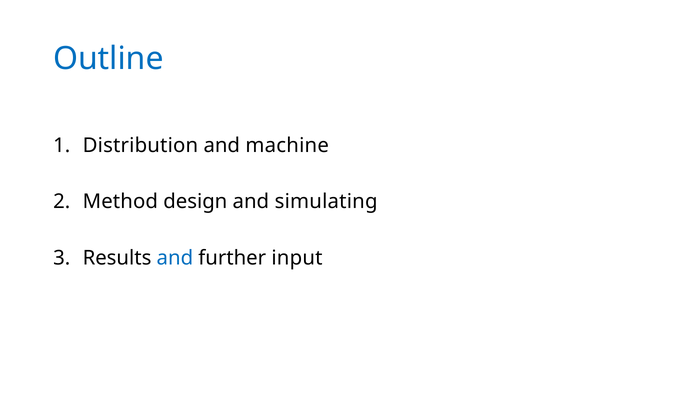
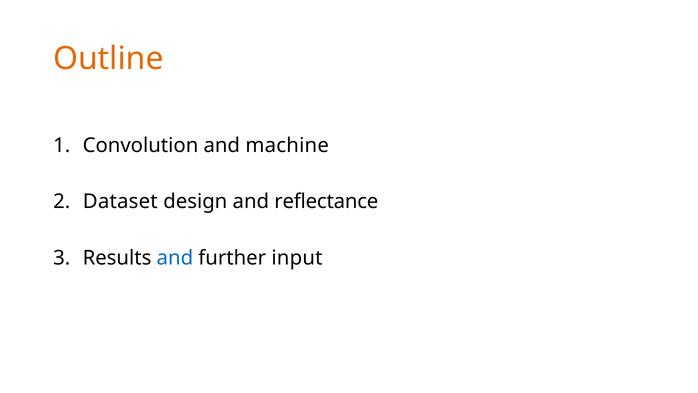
Outline colour: blue -> orange
Distribution: Distribution -> Convolution
Method: Method -> Dataset
simulating: simulating -> reflectance
